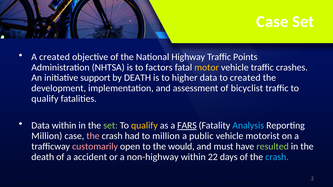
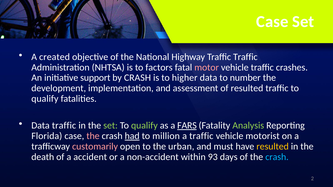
Traffic Points: Points -> Traffic
motor colour: yellow -> pink
by DEATH: DEATH -> CRASH
to created: created -> number
of bicyclist: bicyclist -> resulted
Data within: within -> traffic
qualify at (144, 126) colour: yellow -> light green
Analysis colour: light blue -> light green
Million at (47, 136): Million -> Florida
had underline: none -> present
a public: public -> traffic
would: would -> urban
resulted at (273, 147) colour: light green -> yellow
non-highway: non-highway -> non-accident
22: 22 -> 93
